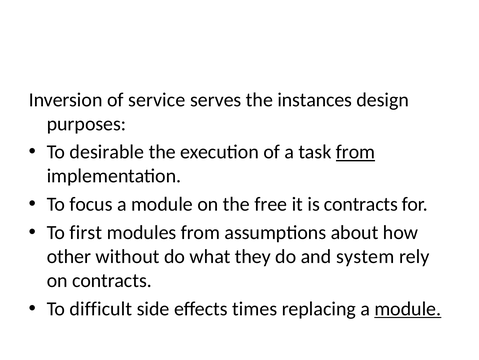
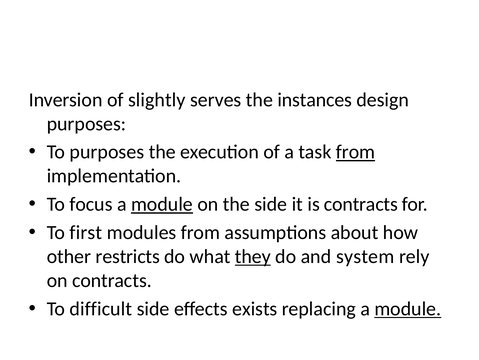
service: service -> slightly
To desirable: desirable -> purposes
module at (162, 204) underline: none -> present
the free: free -> side
without: without -> restricts
they underline: none -> present
times: times -> exists
